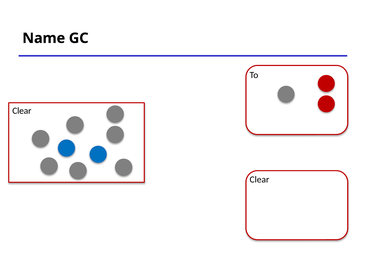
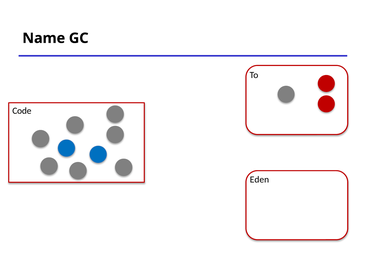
Clear at (22, 111): Clear -> Code
Clear at (259, 179): Clear -> Eden
